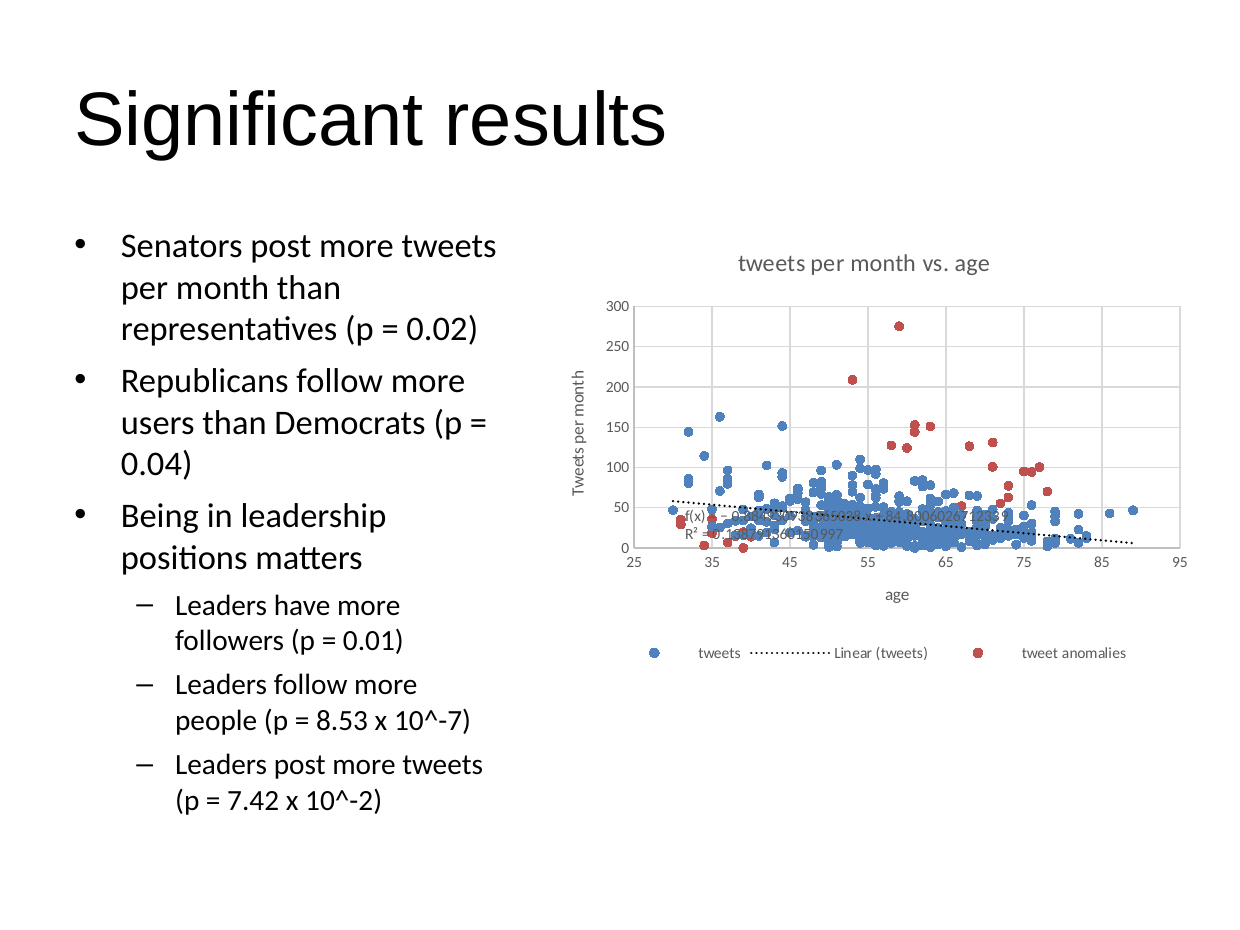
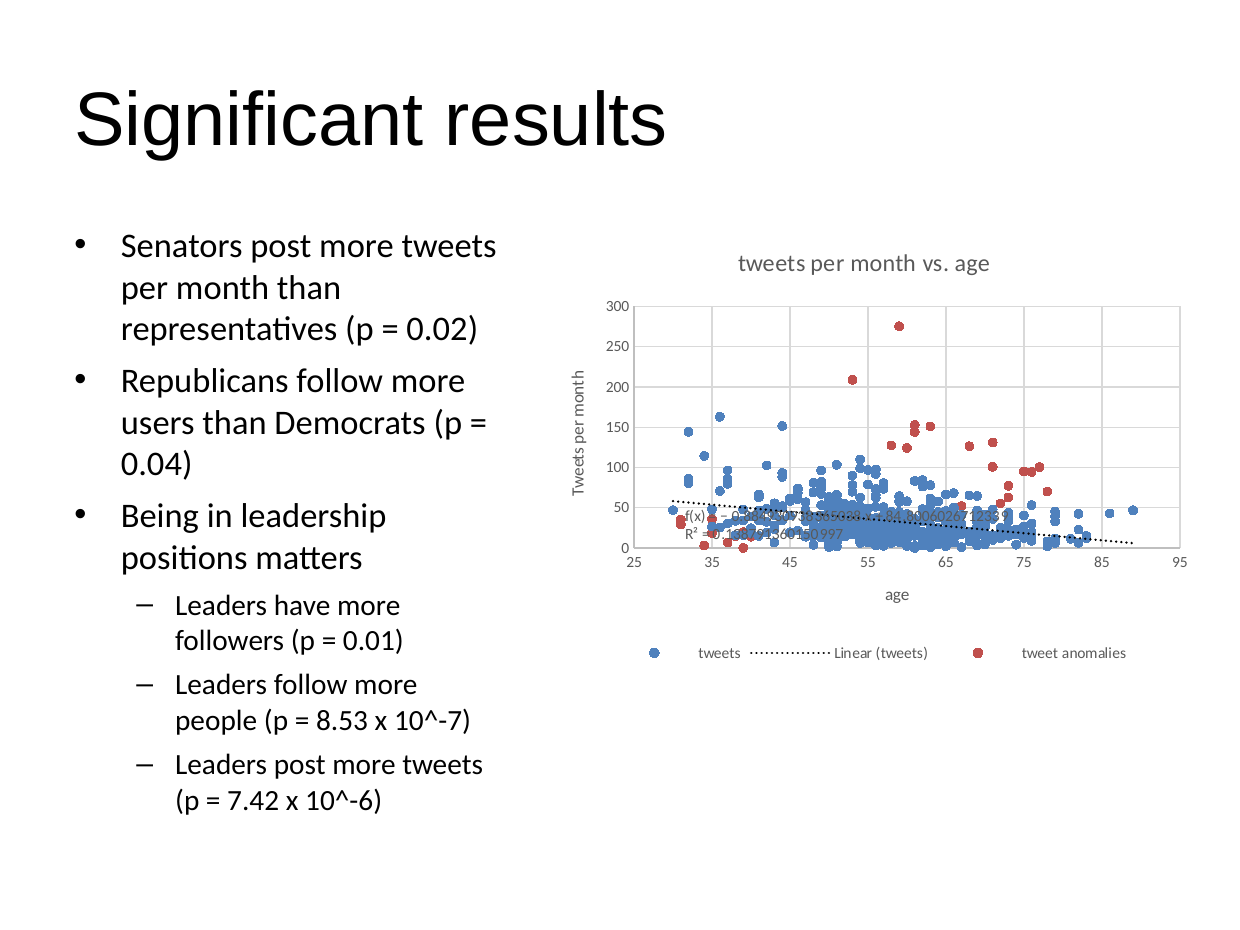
10^-2: 10^-2 -> 10^-6
